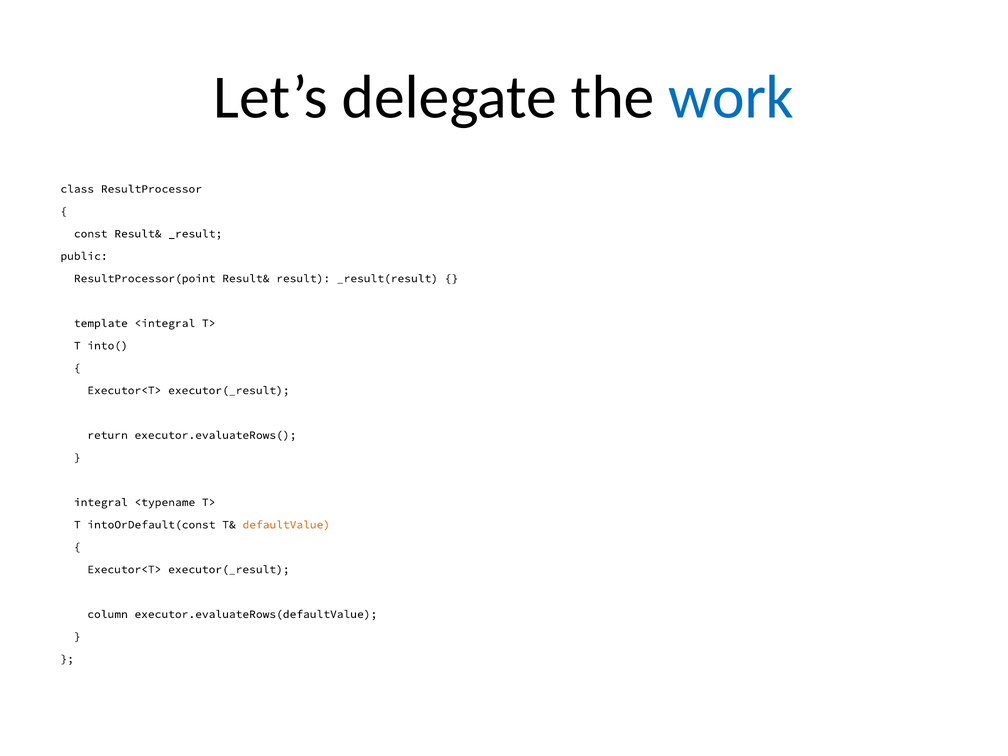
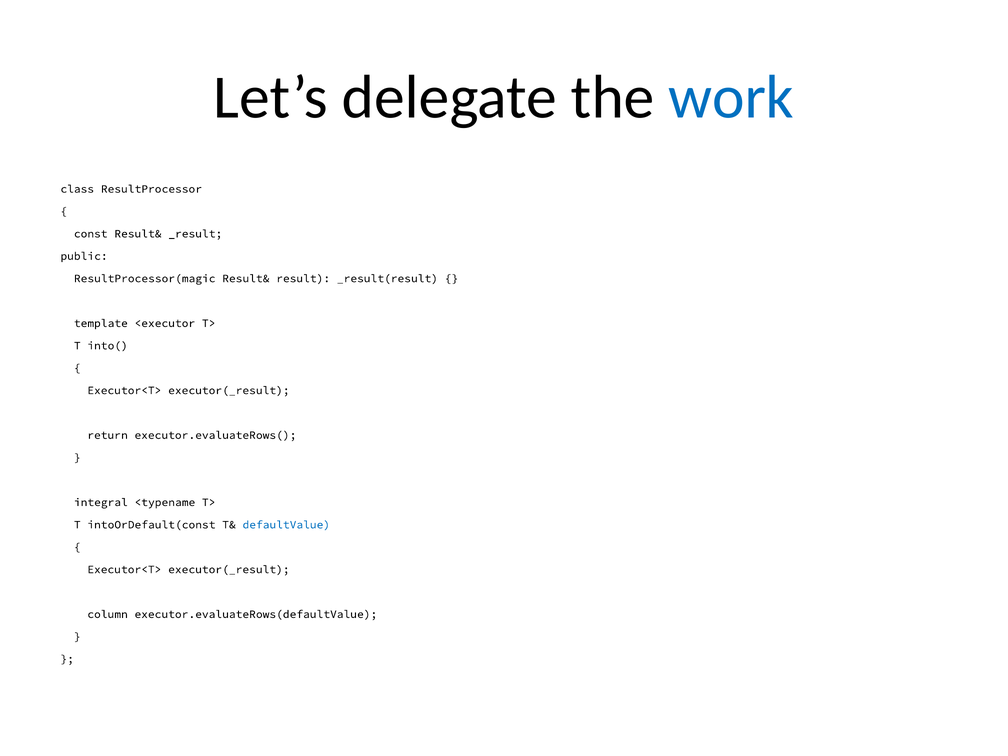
ResultProcessor(point: ResultProcessor(point -> ResultProcessor(magic
<integral: <integral -> <executor
defaultValue colour: orange -> blue
